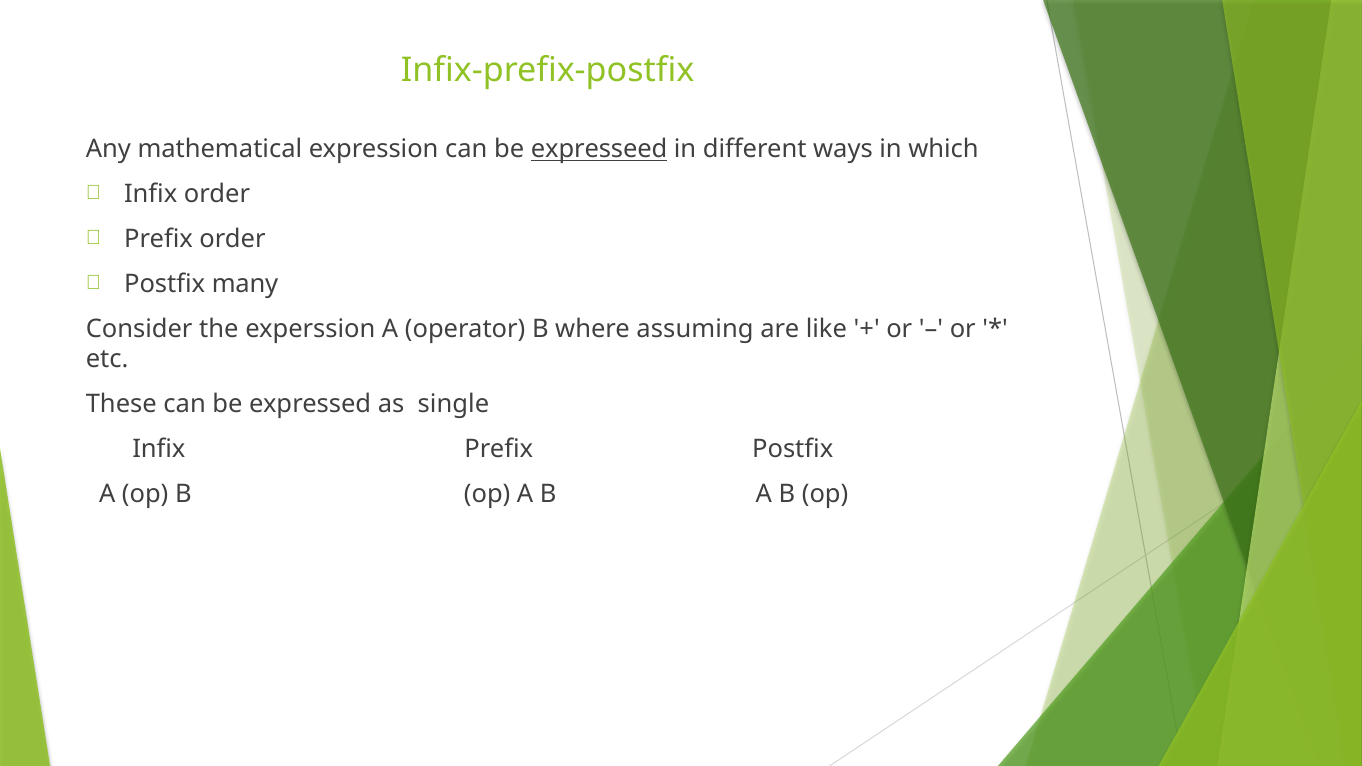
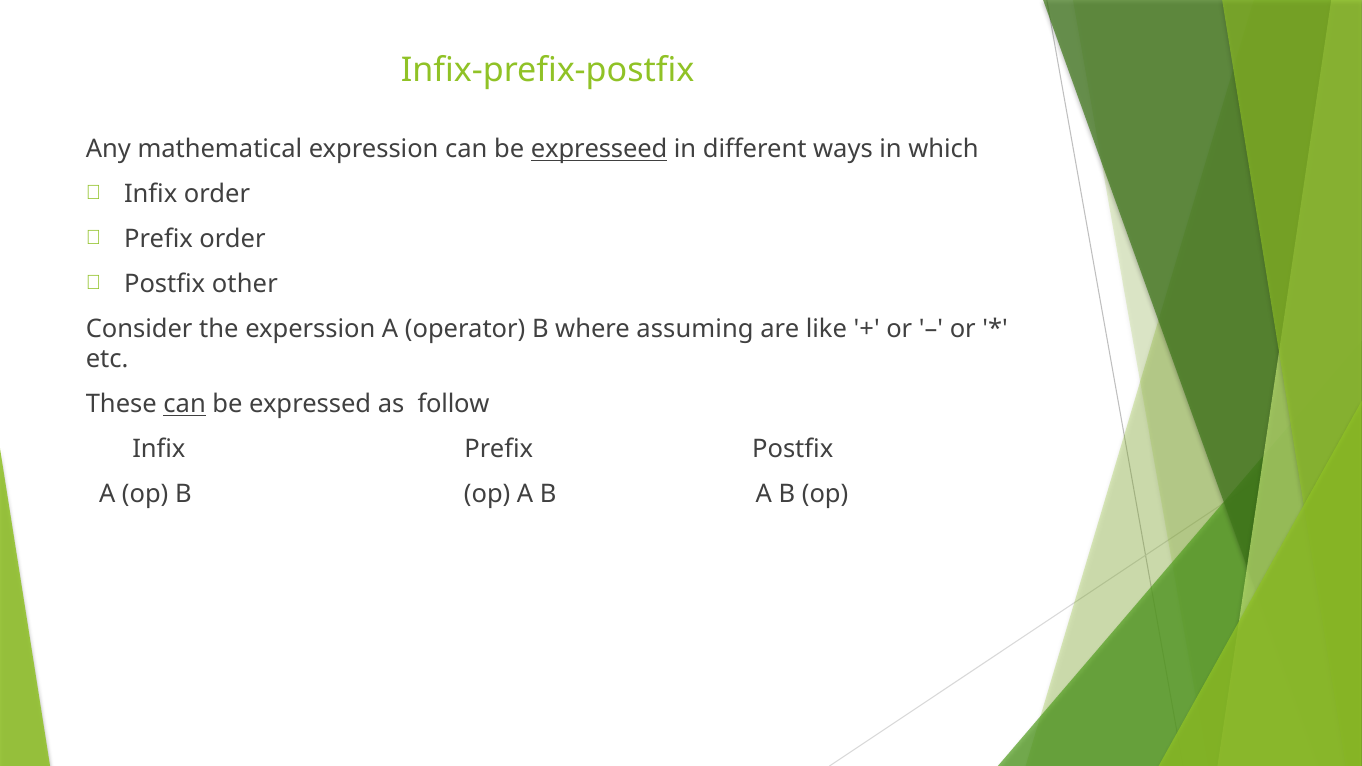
many: many -> other
can at (185, 404) underline: none -> present
single: single -> follow
